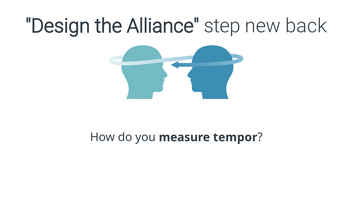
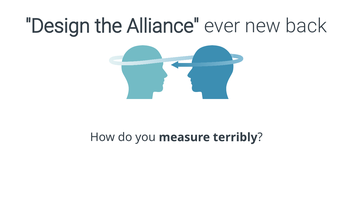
step: step -> ever
tempor: tempor -> terribly
